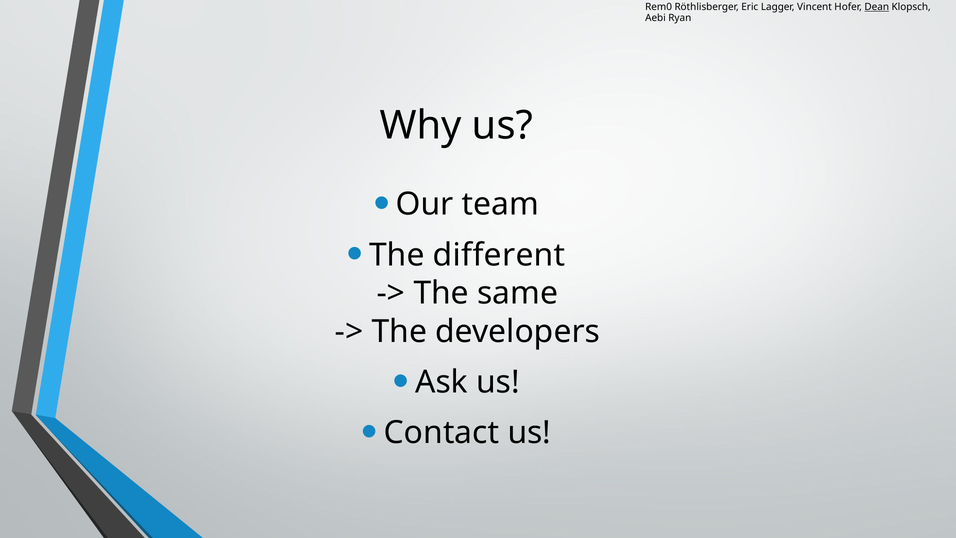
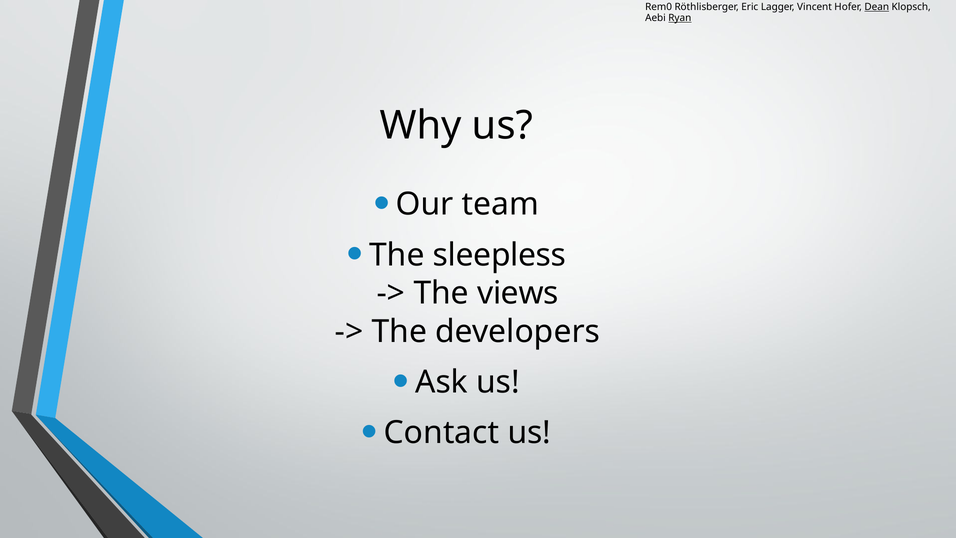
Ryan underline: none -> present
different: different -> sleepless
same: same -> views
